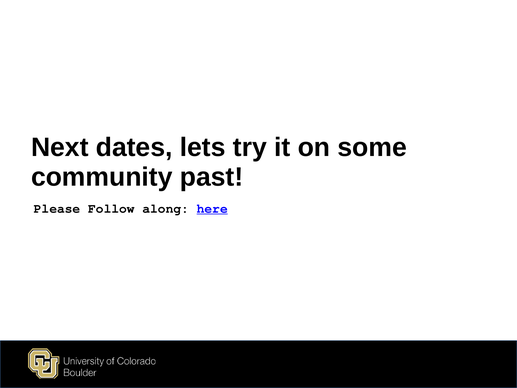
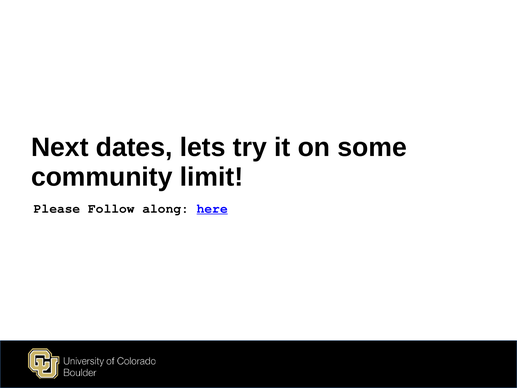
past: past -> limit
